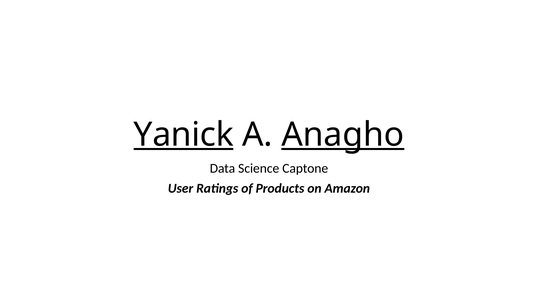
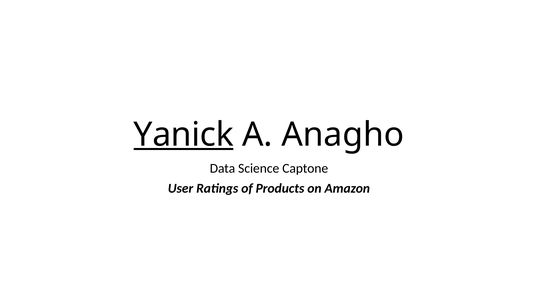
Anagho underline: present -> none
